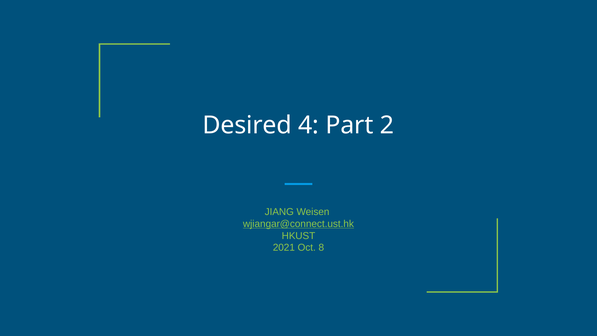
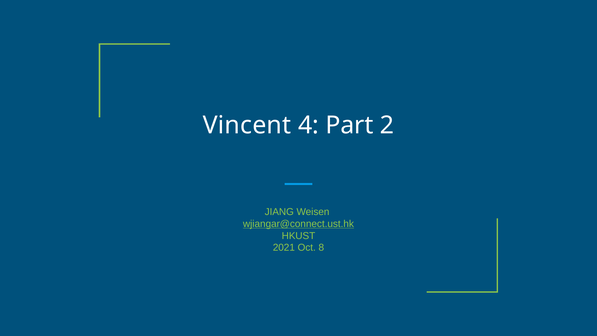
Desired: Desired -> Vincent
